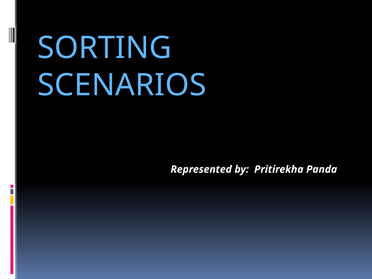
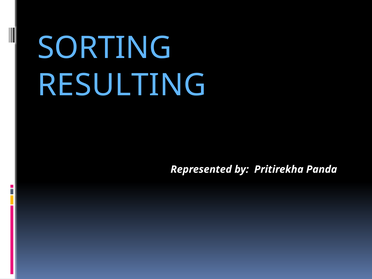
SCENARIOS: SCENARIOS -> RESULTING
